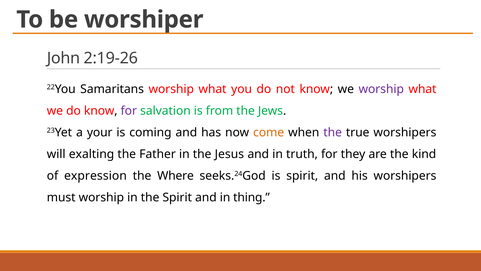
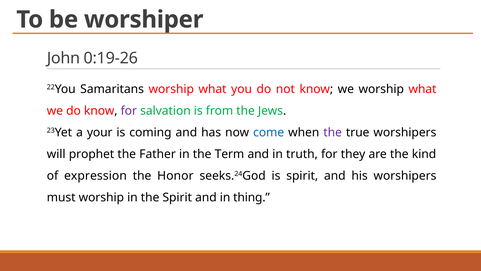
2:19-26: 2:19-26 -> 0:19-26
worship at (381, 89) colour: purple -> black
come colour: orange -> blue
exalting: exalting -> prophet
Jesus: Jesus -> Term
Where: Where -> Honor
